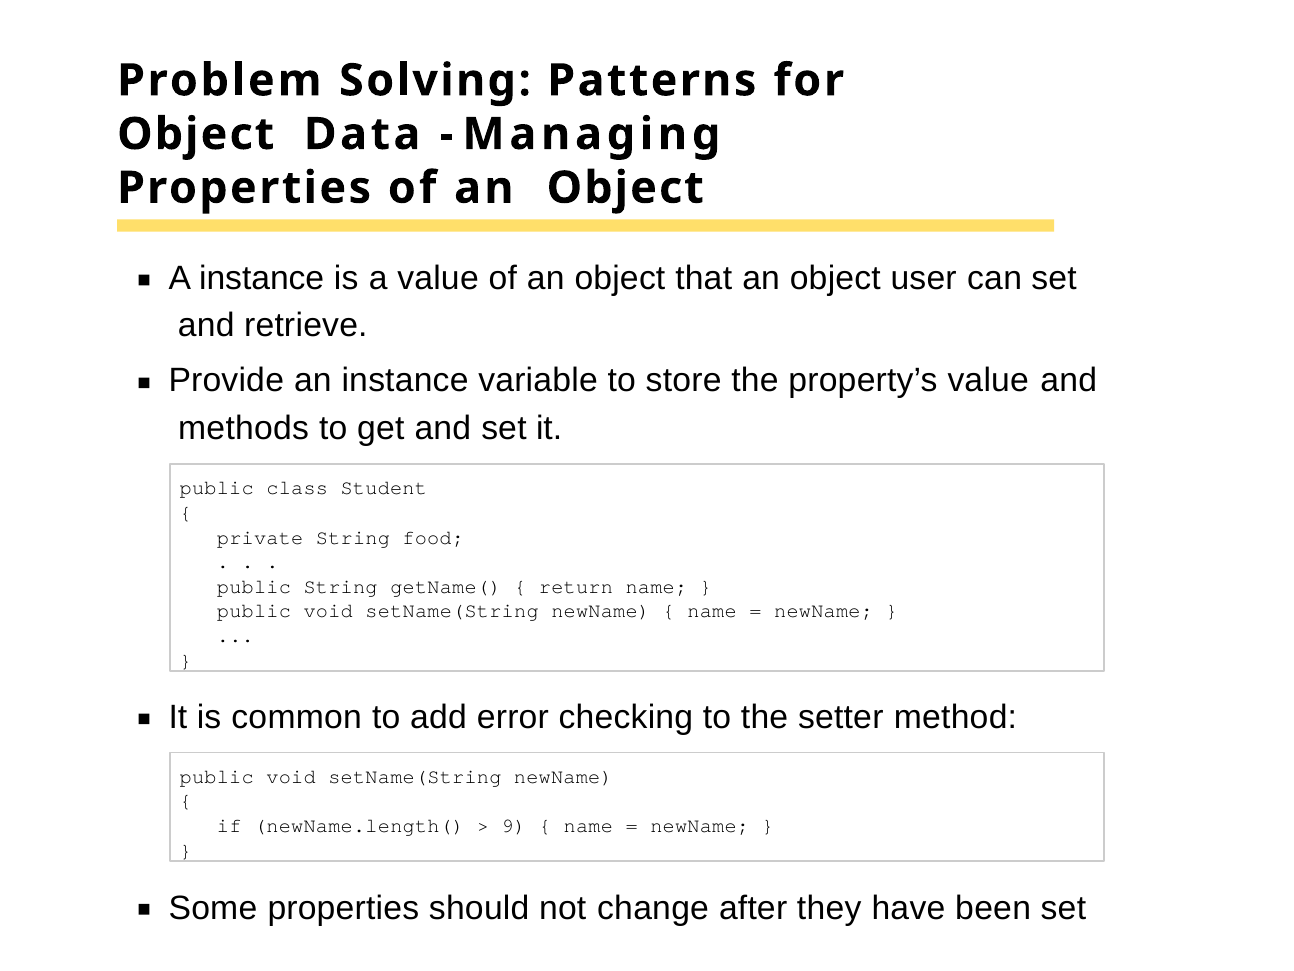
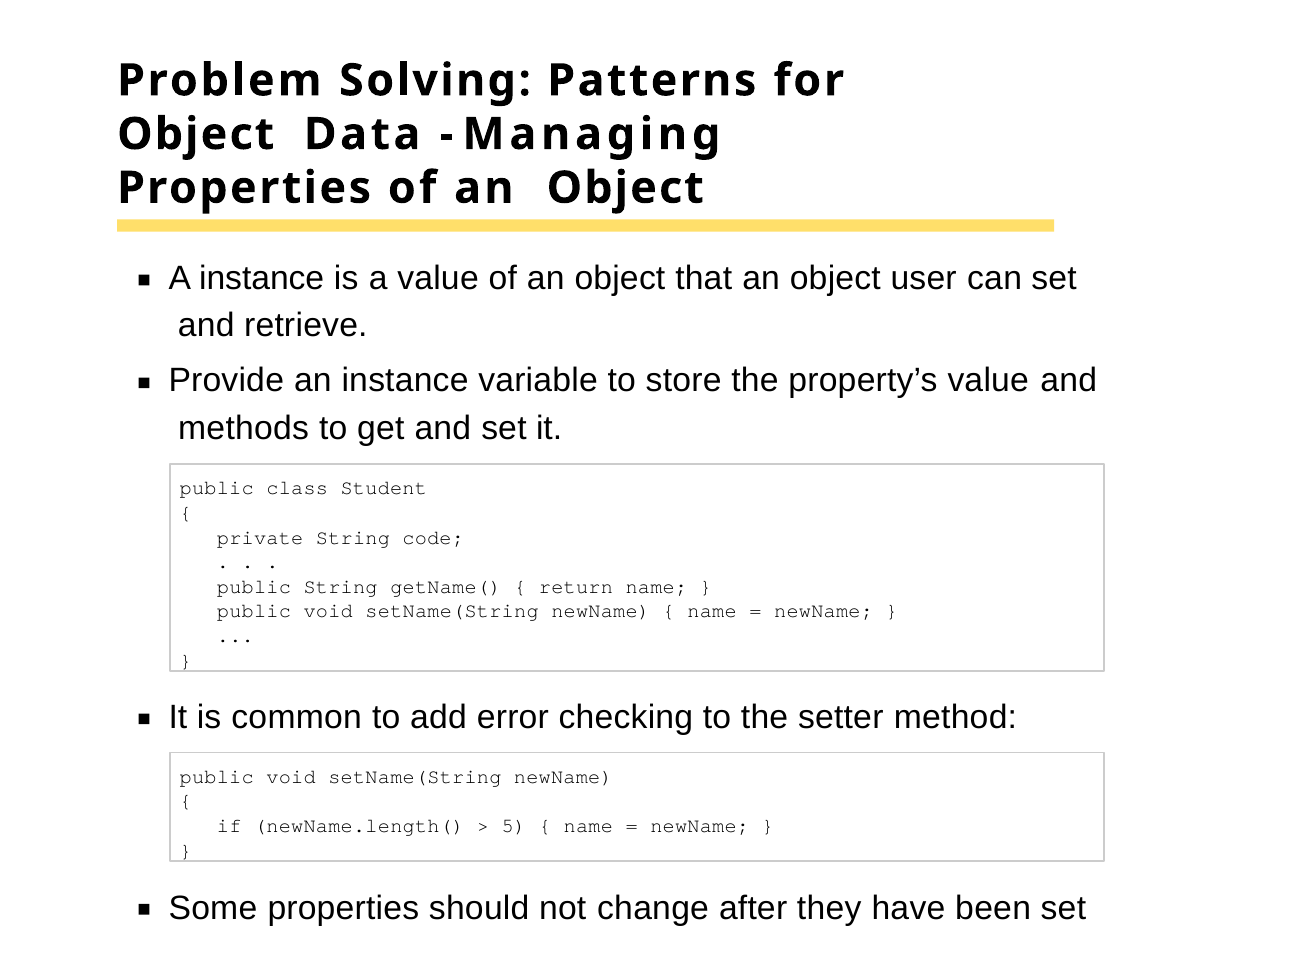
food: food -> code
9: 9 -> 5
